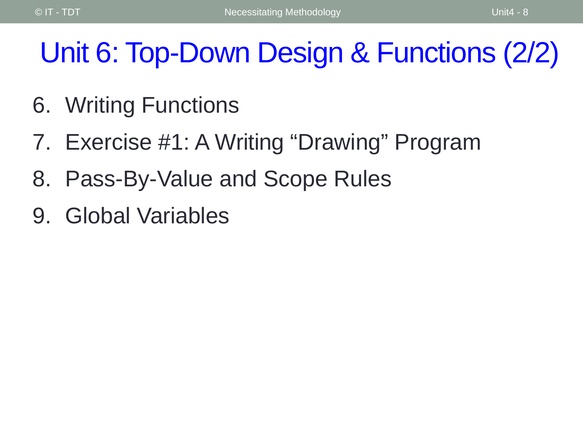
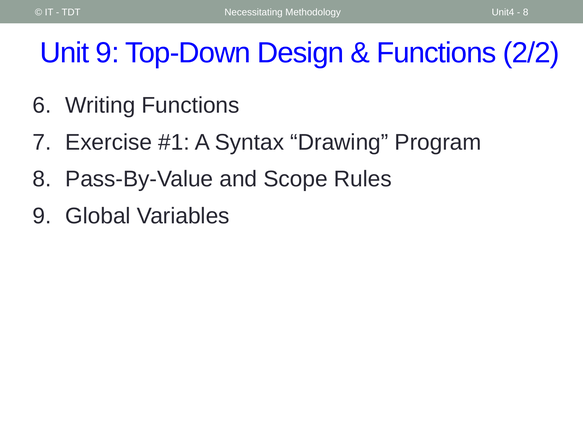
Unit 6: 6 -> 9
A Writing: Writing -> Syntax
